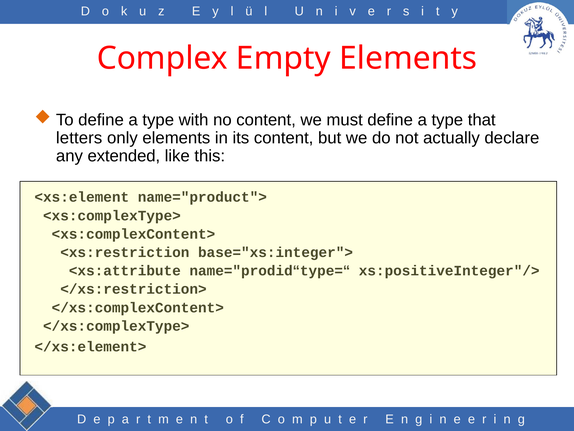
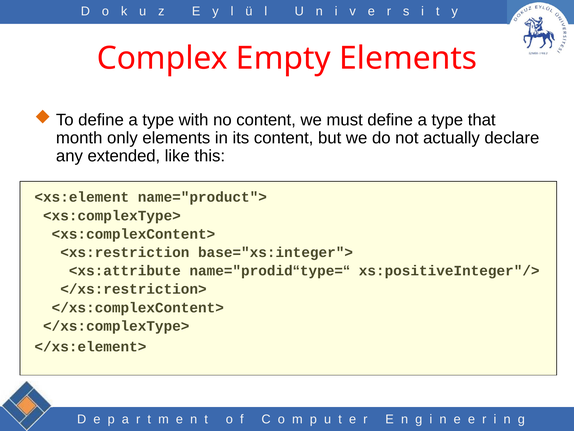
letters: letters -> month
